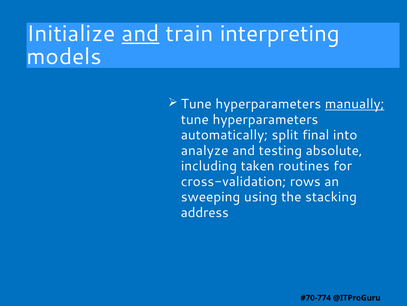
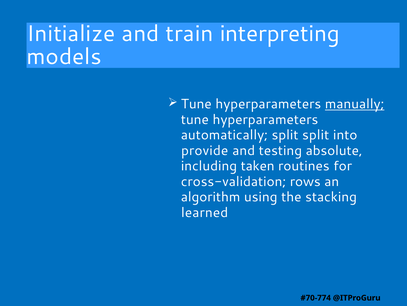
and at (141, 34) underline: present -> none
split final: final -> split
analyze: analyze -> provide
sweeping: sweeping -> algorithm
address: address -> learned
